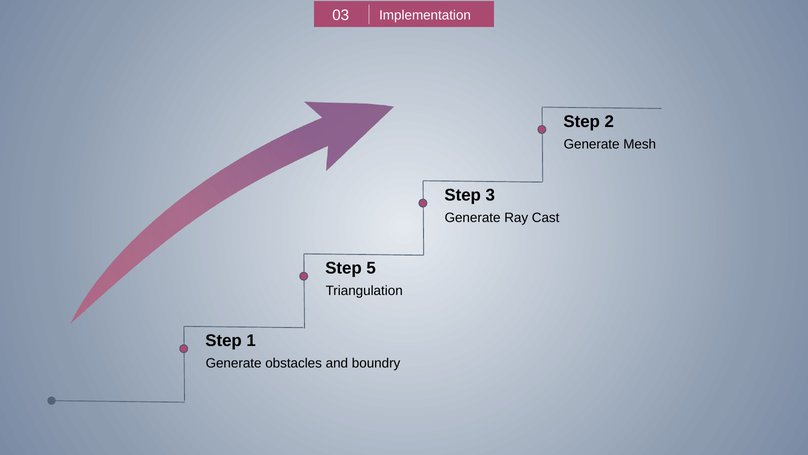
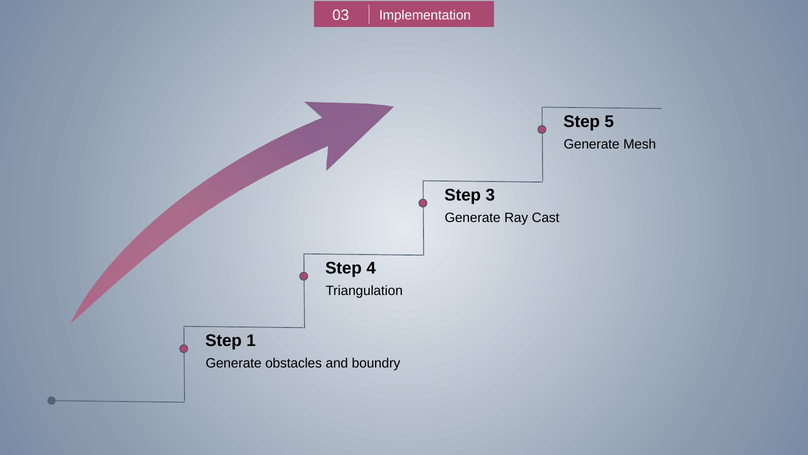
2: 2 -> 5
5: 5 -> 4
